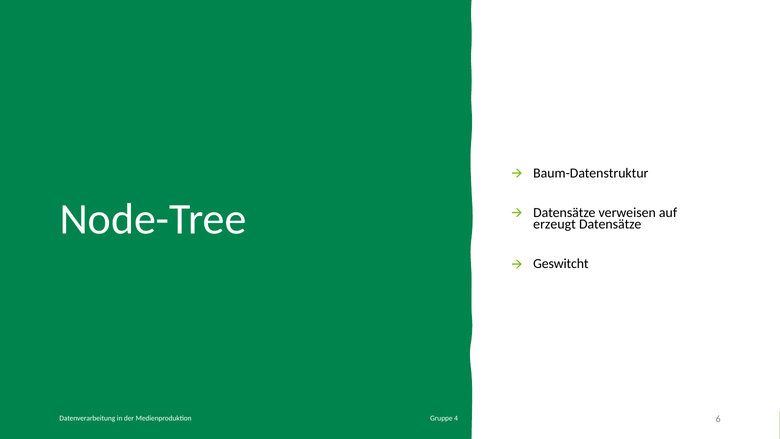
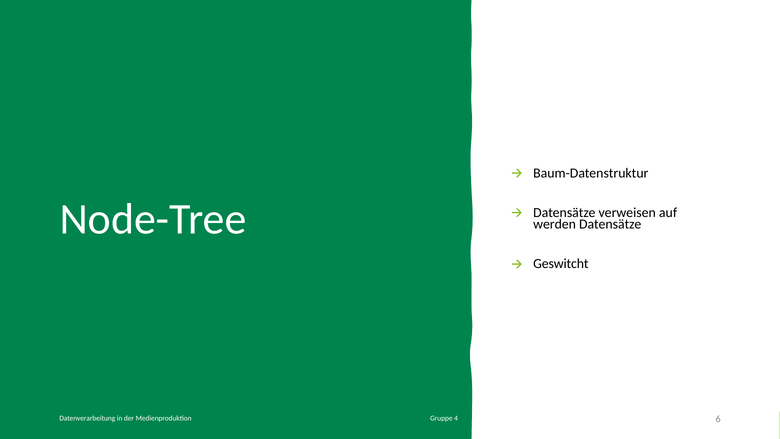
erzeugt: erzeugt -> werden
